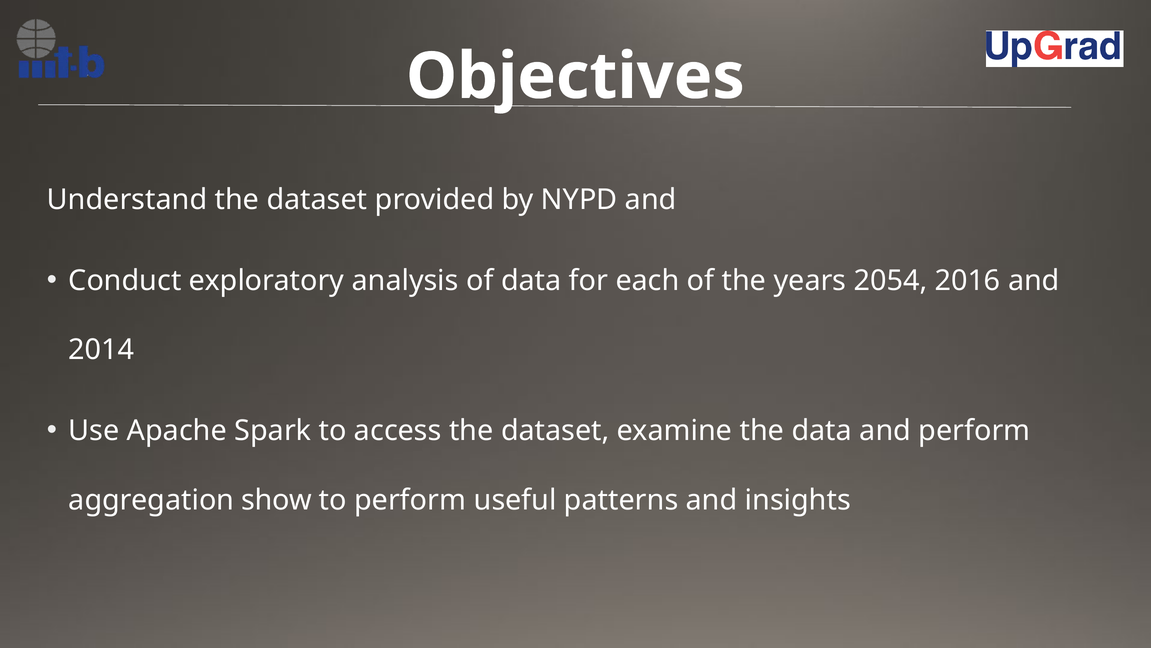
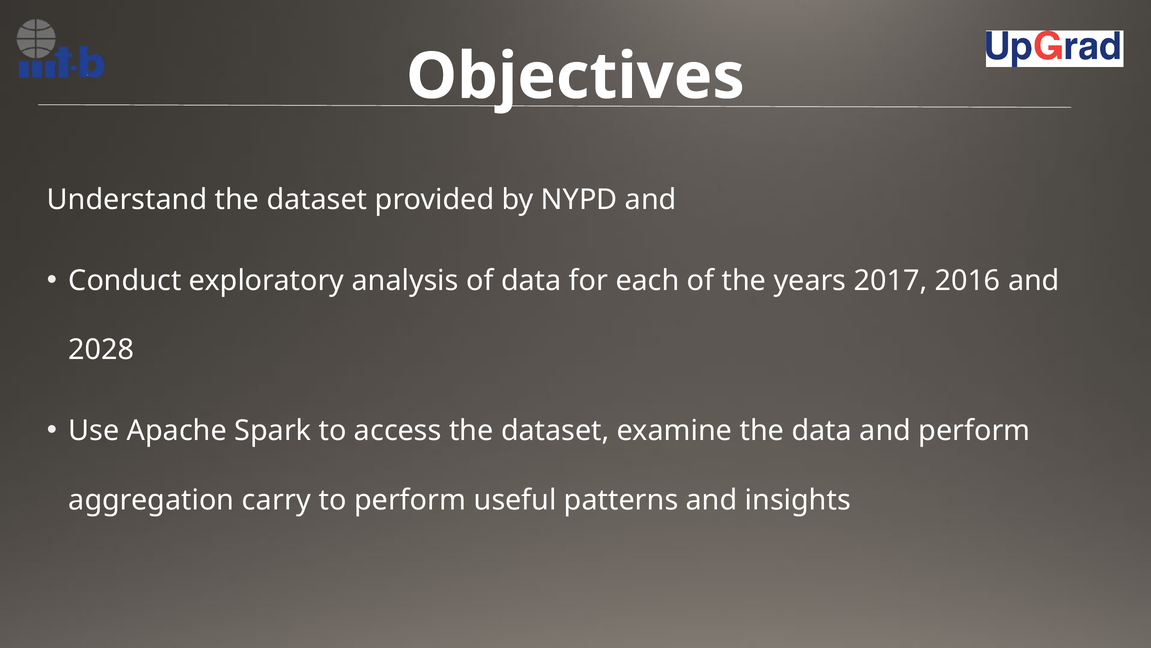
2054: 2054 -> 2017
2014: 2014 -> 2028
show: show -> carry
